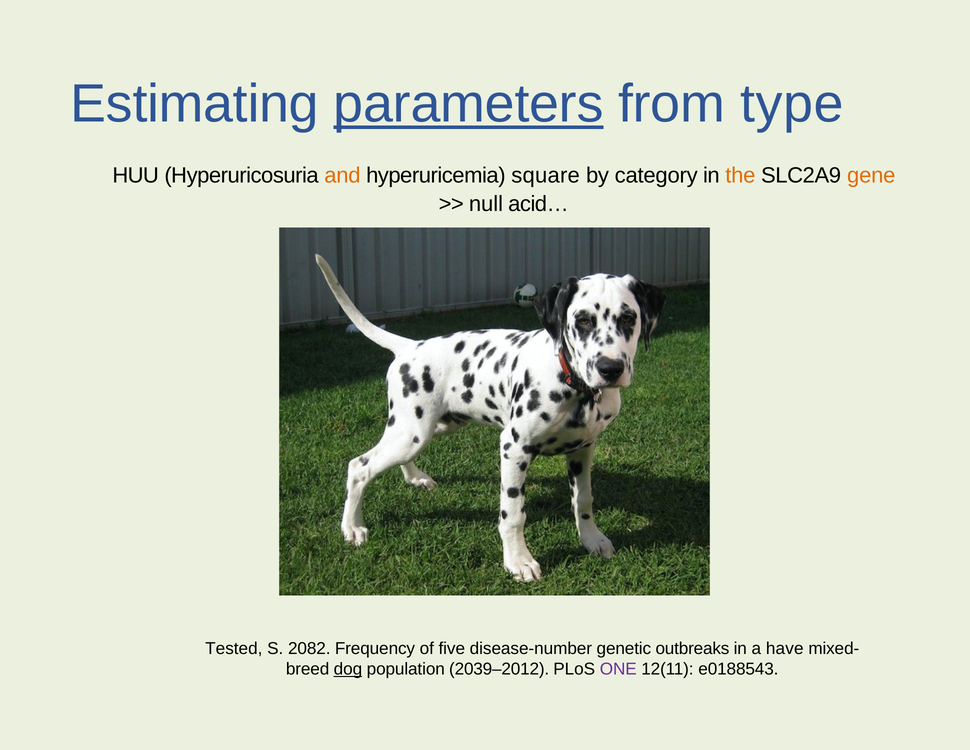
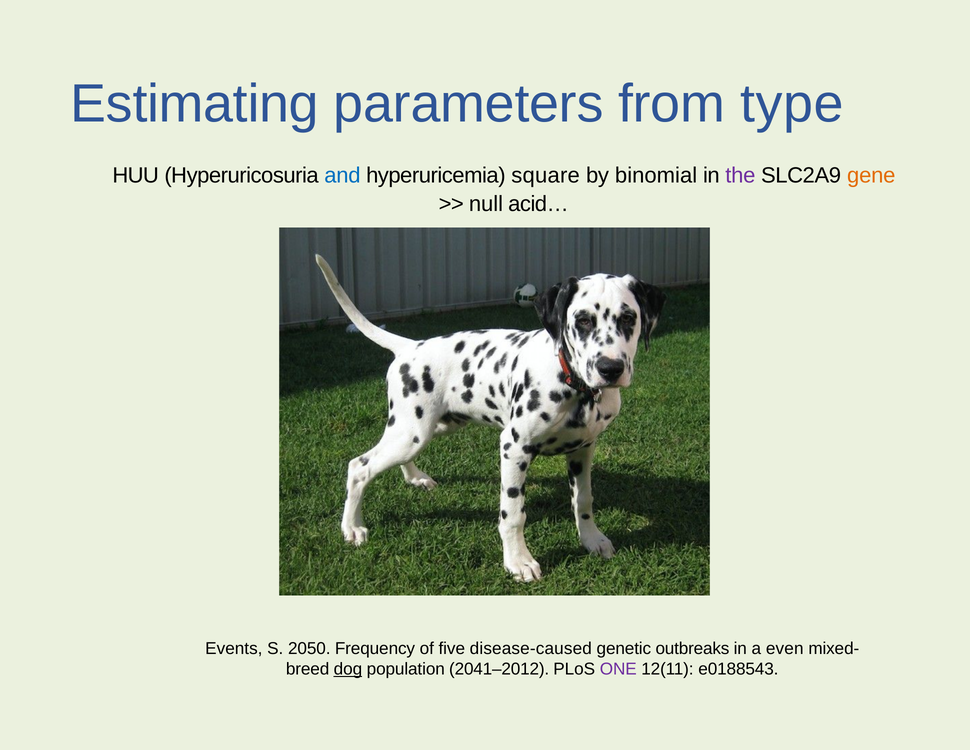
parameters underline: present -> none
and colour: orange -> blue
category: category -> binomial
the colour: orange -> purple
Tested: Tested -> Events
2082: 2082 -> 2050
disease-number: disease-number -> disease-caused
have: have -> even
2039–2012: 2039–2012 -> 2041–2012
